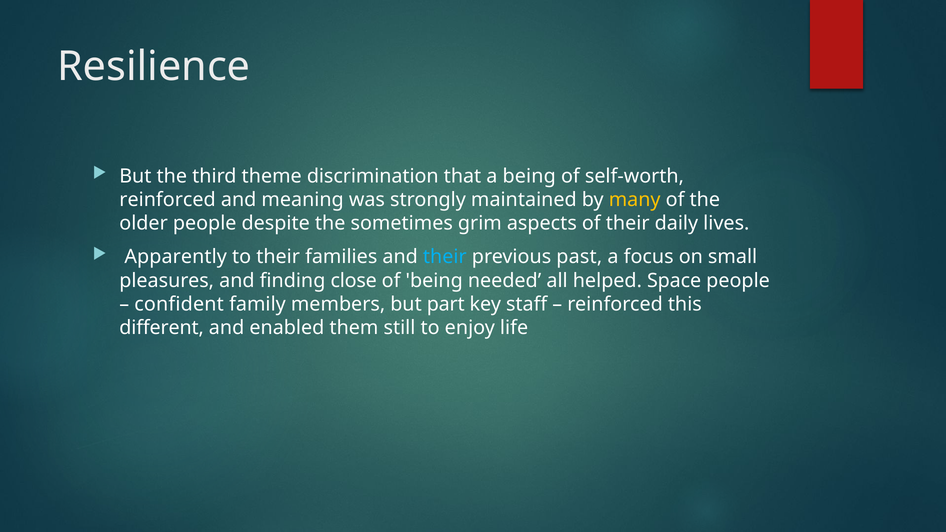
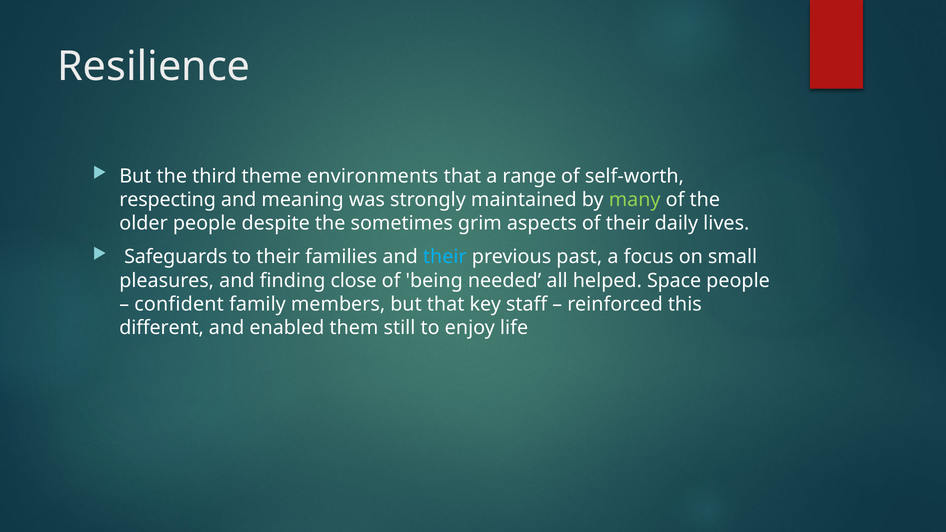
discrimination: discrimination -> environments
a being: being -> range
reinforced at (168, 200): reinforced -> respecting
many colour: yellow -> light green
Apparently: Apparently -> Safeguards
but part: part -> that
